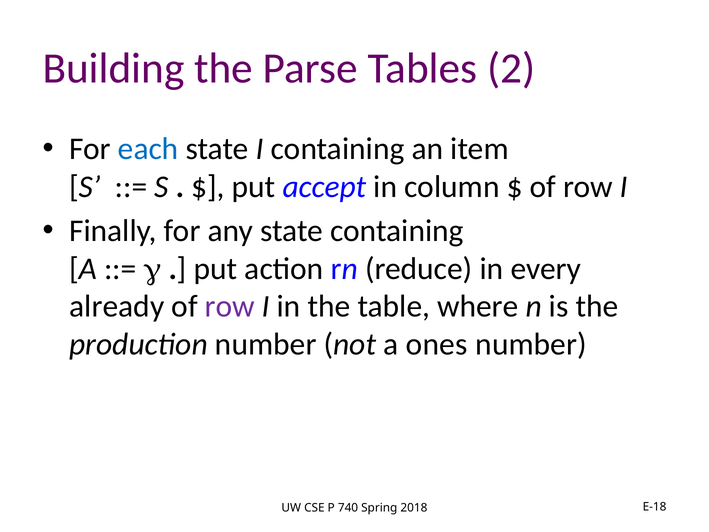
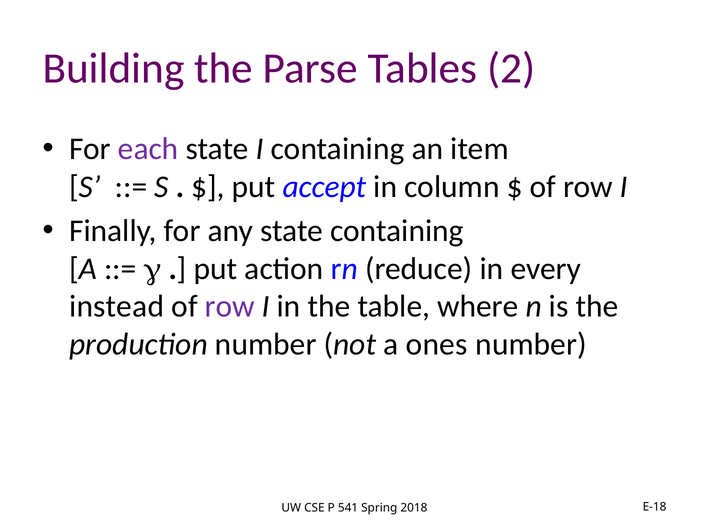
each colour: blue -> purple
already: already -> instead
740: 740 -> 541
